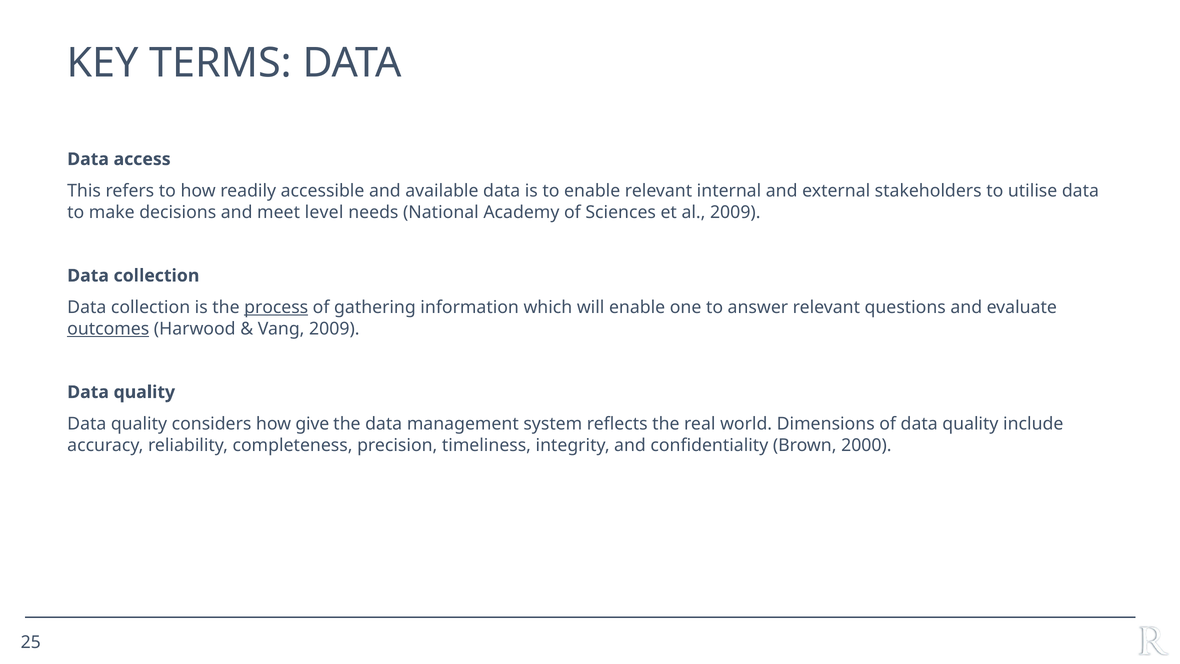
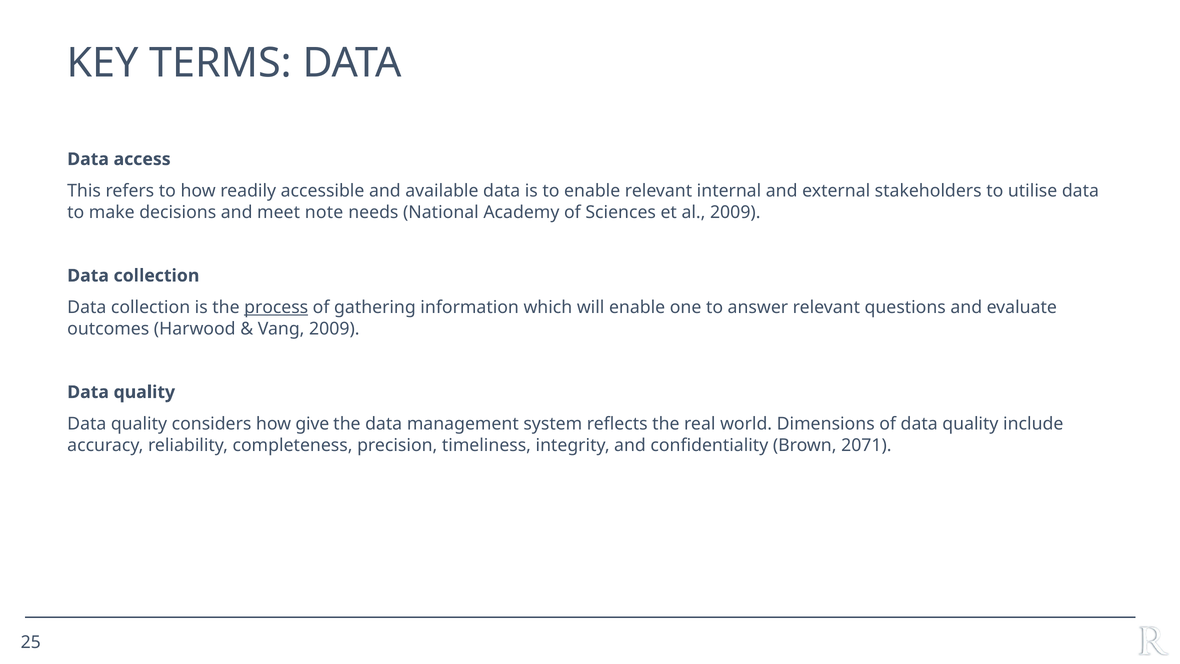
level: level -> note
outcomes underline: present -> none
2000: 2000 -> 2071
